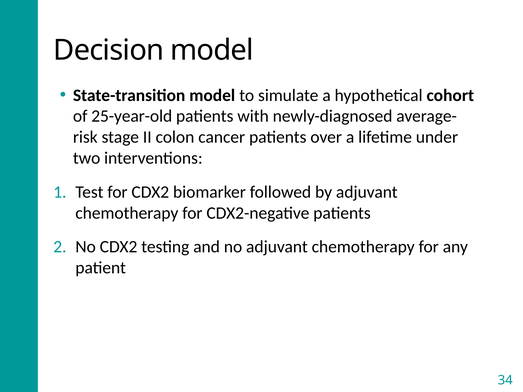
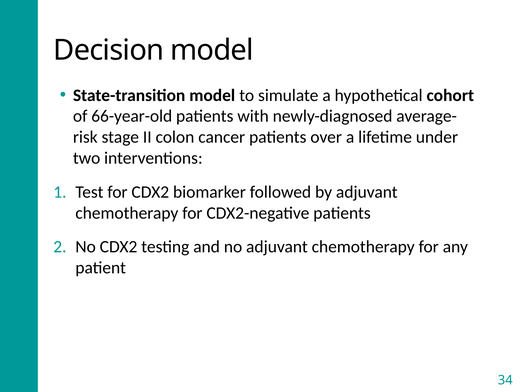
25-year-old: 25-year-old -> 66-year-old
